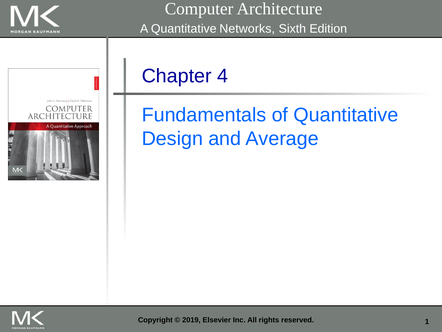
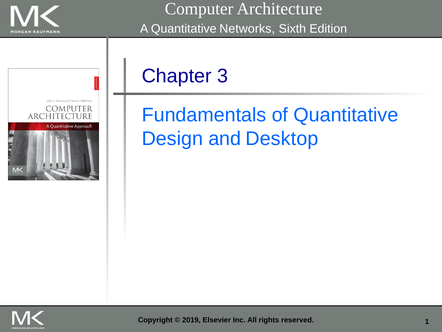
4: 4 -> 3
Average: Average -> Desktop
